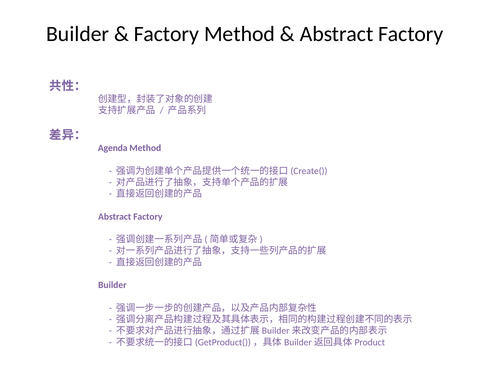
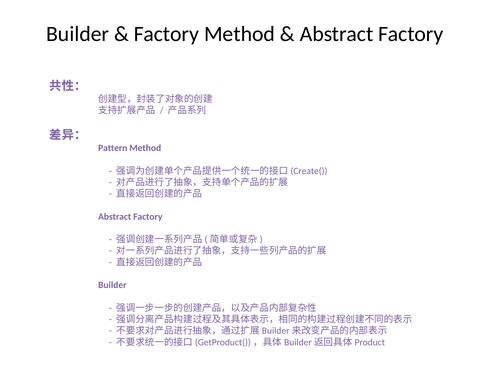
Agenda: Agenda -> Pattern
